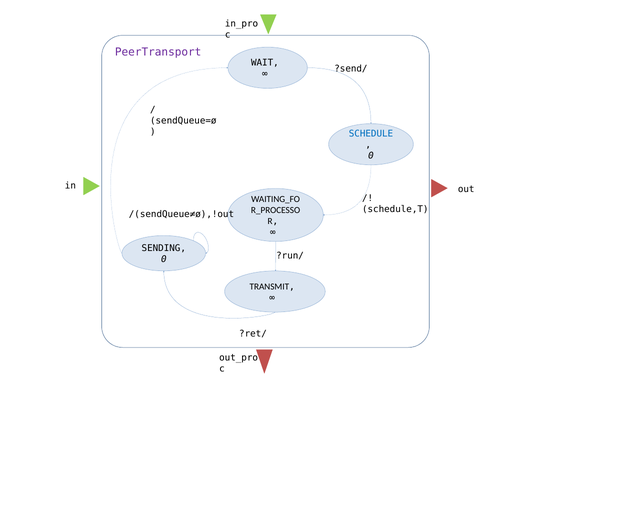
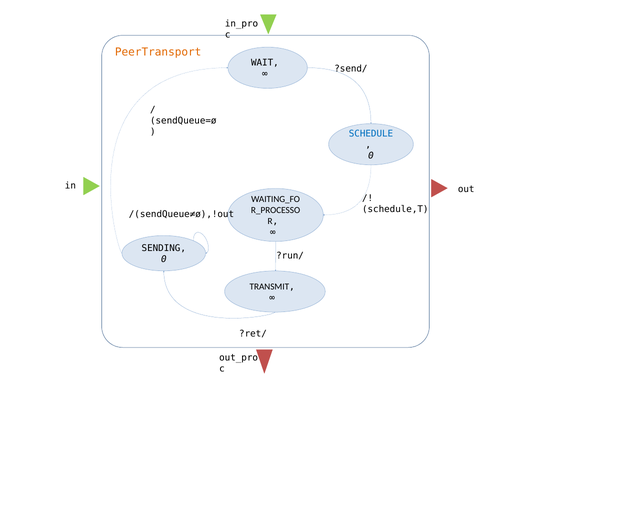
PeerTransport colour: purple -> orange
